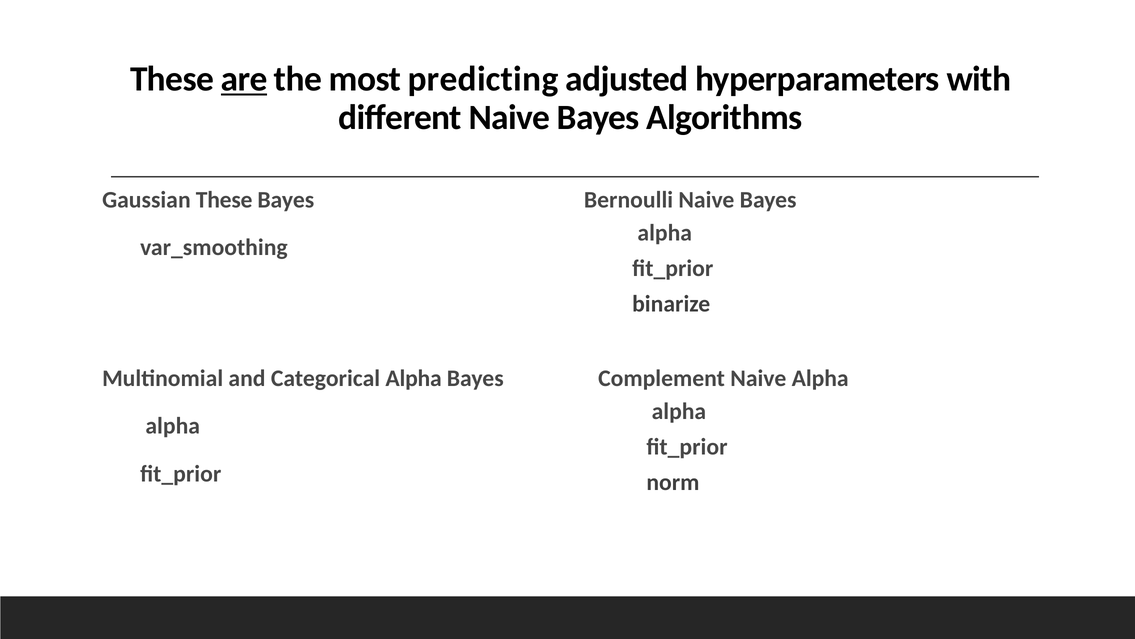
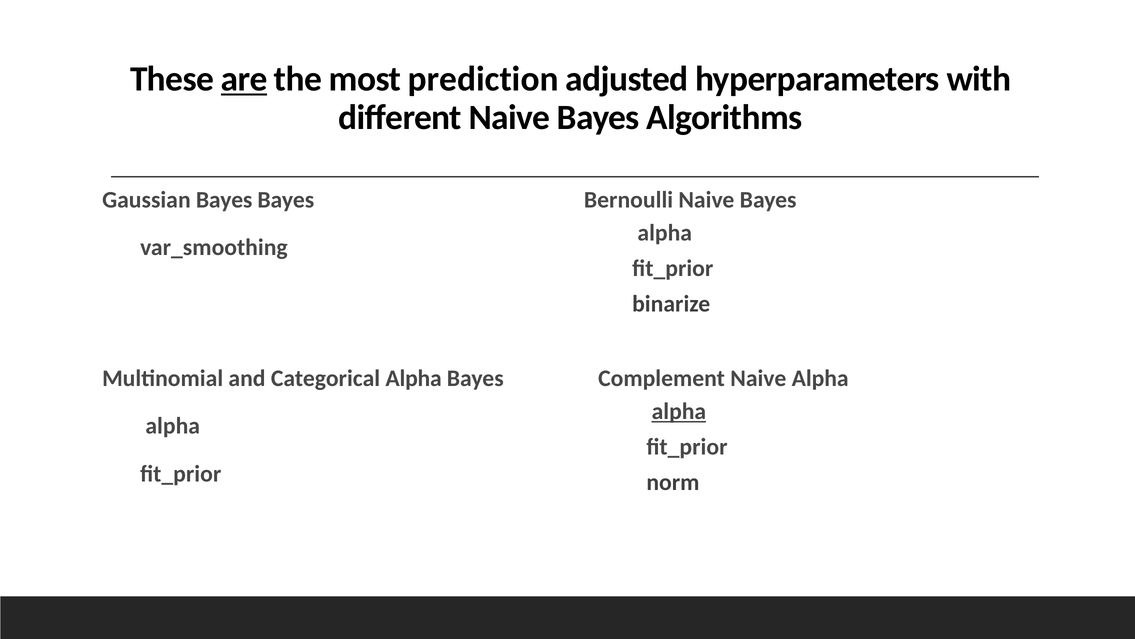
predicting: predicting -> prediction
Gaussian These: These -> Bayes
alpha at (679, 411) underline: none -> present
